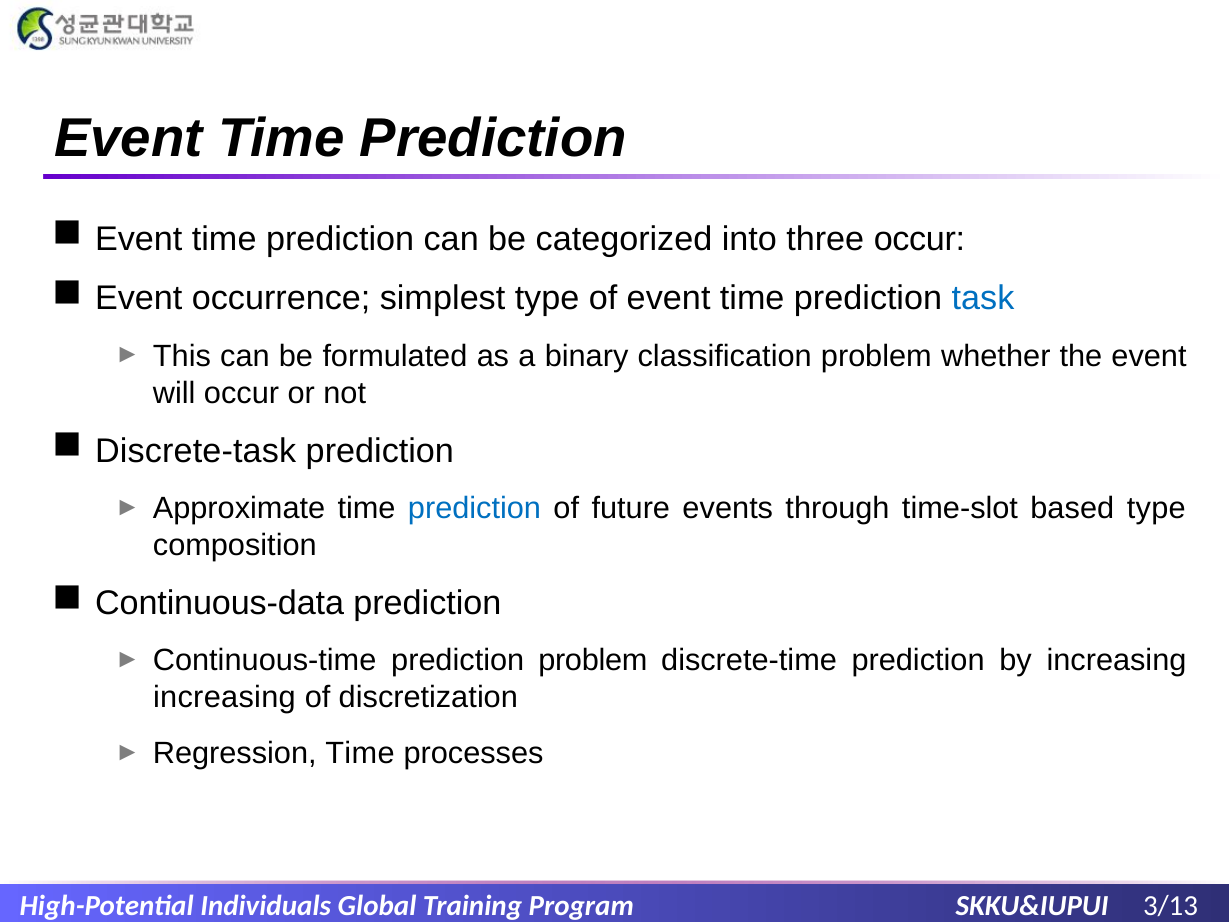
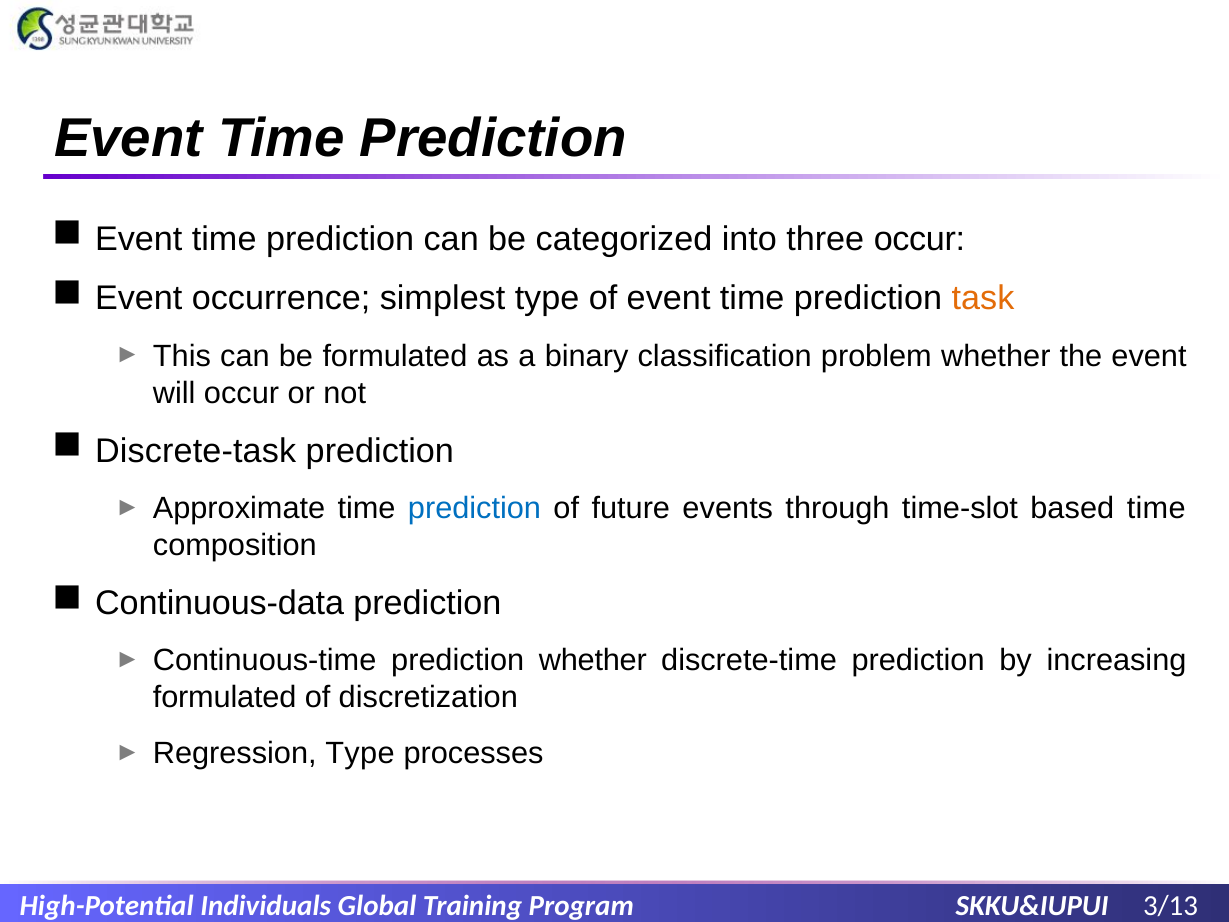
task colour: blue -> orange
based type: type -> time
prediction problem: problem -> whether
increasing at (224, 697): increasing -> formulated
Regression Time: Time -> Type
